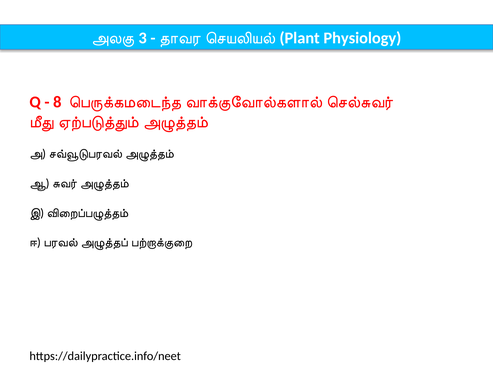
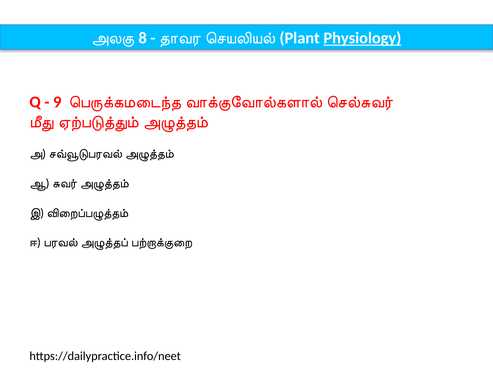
3: 3 -> 8
Physiology underline: none -> present
8: 8 -> 9
